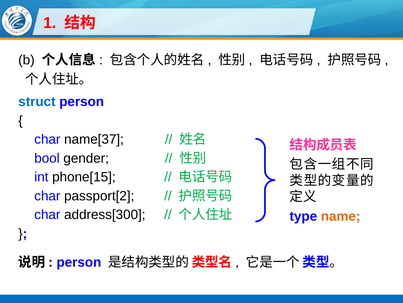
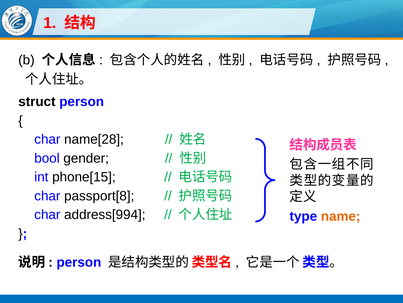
struct colour: blue -> black
name[37: name[37 -> name[28
passport[2: passport[2 -> passport[8
address[300: address[300 -> address[994
